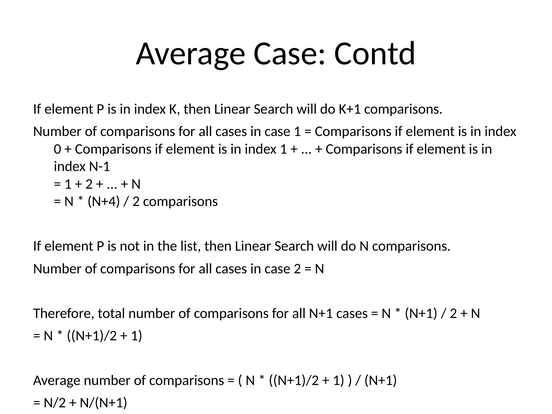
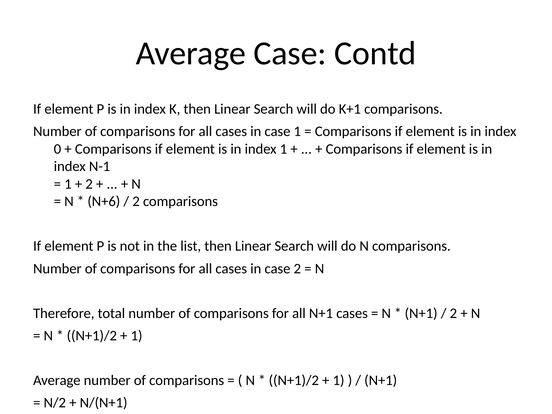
N+4: N+4 -> N+6
